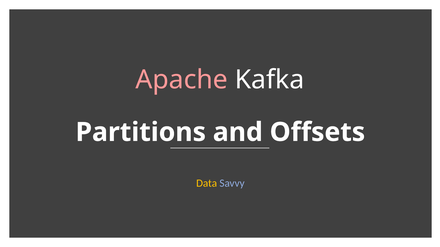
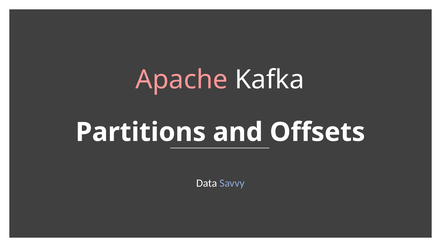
Data colour: yellow -> white
